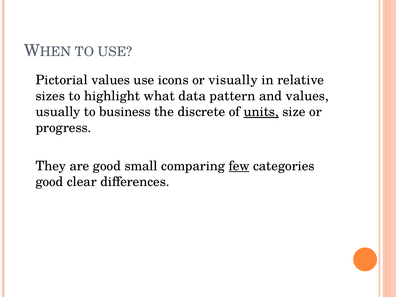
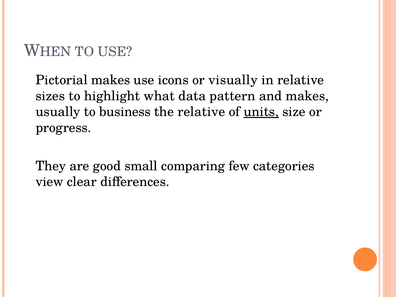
Pictorial values: values -> makes
and values: values -> makes
the discrete: discrete -> relative
few underline: present -> none
good at (49, 182): good -> view
